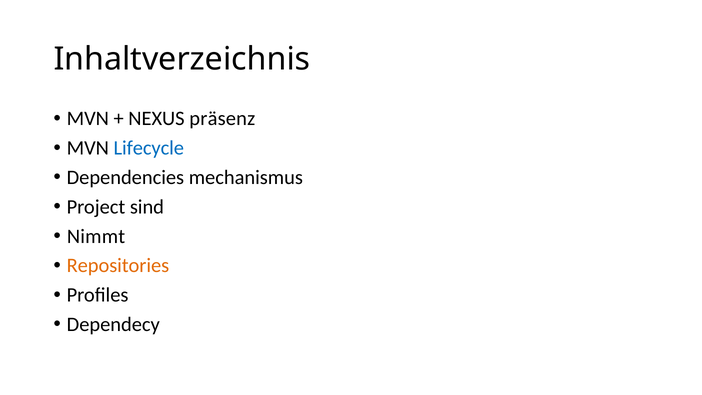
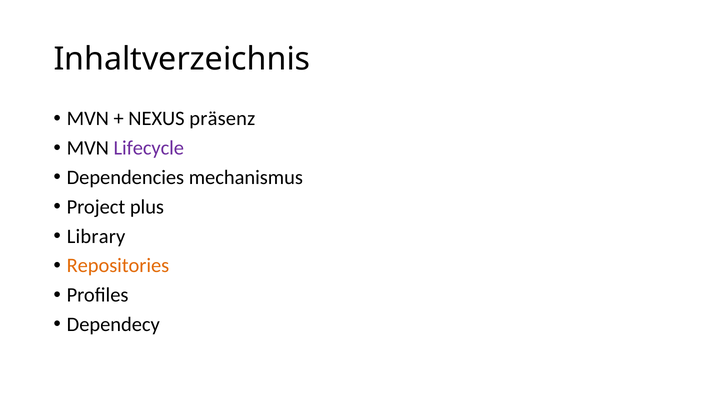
Lifecycle colour: blue -> purple
sind: sind -> plus
Nimmt: Nimmt -> Library
